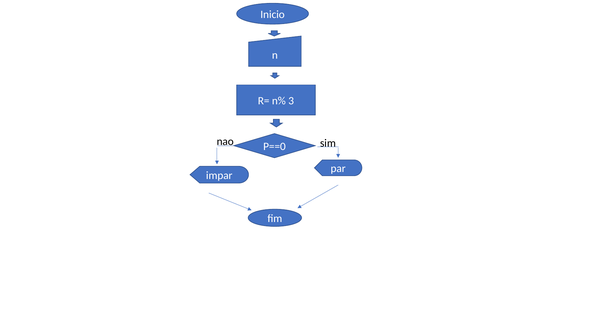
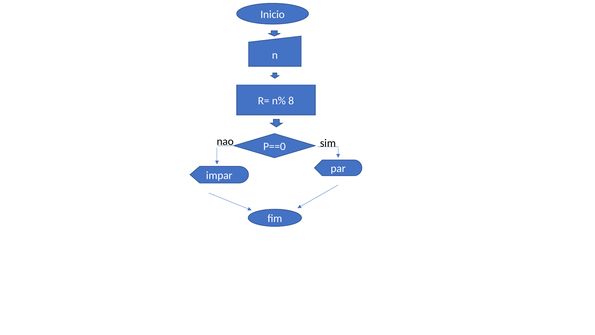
3: 3 -> 8
